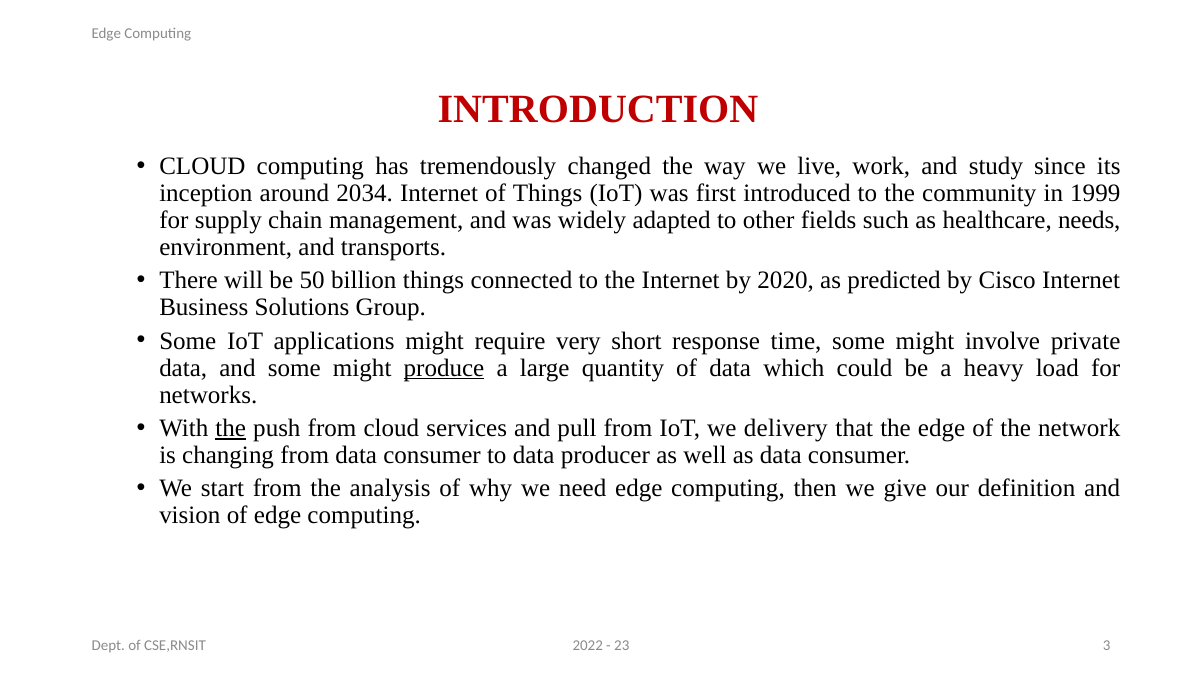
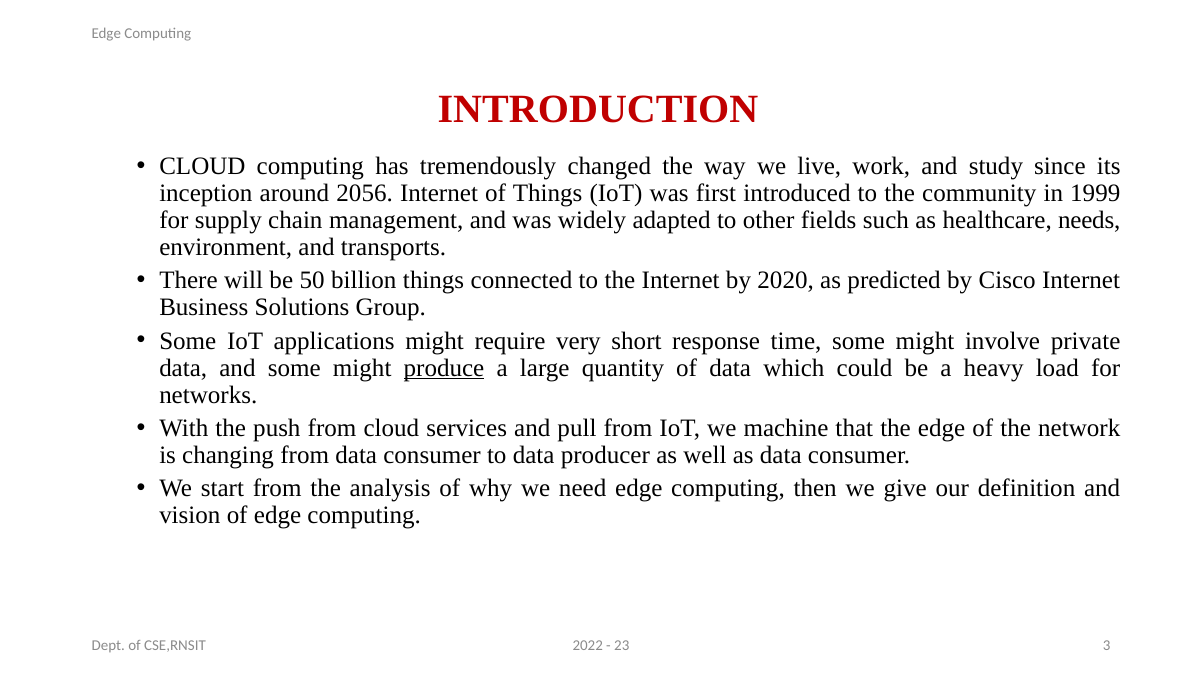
2034: 2034 -> 2056
the at (231, 428) underline: present -> none
delivery: delivery -> machine
